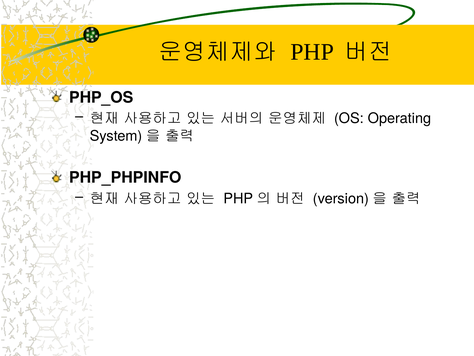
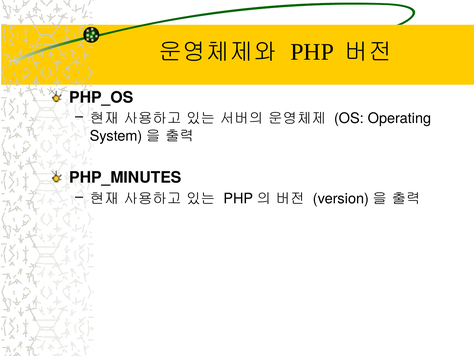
PHP_PHPINFO: PHP_PHPINFO -> PHP_MINUTES
